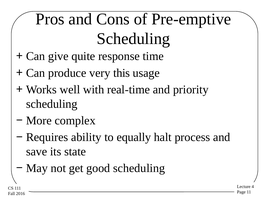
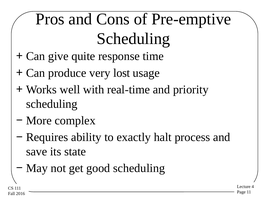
this: this -> lost
equally: equally -> exactly
